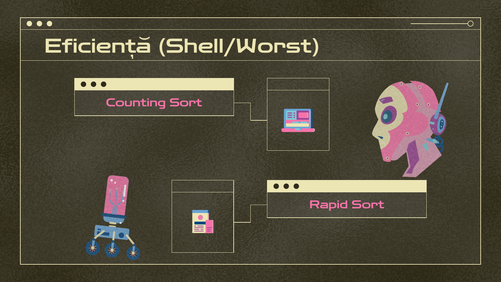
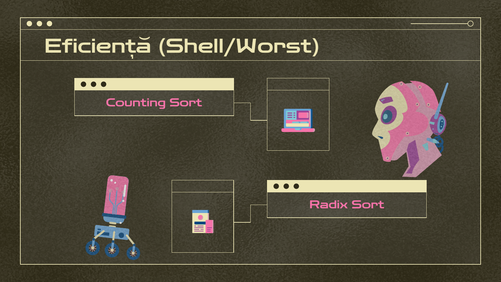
Rapid: Rapid -> Radix
